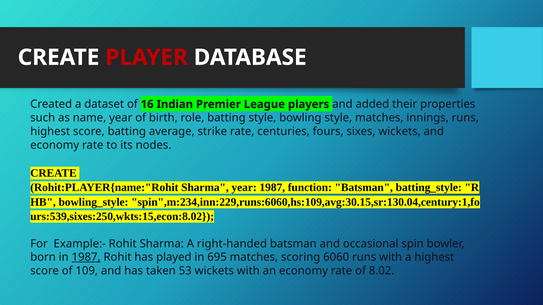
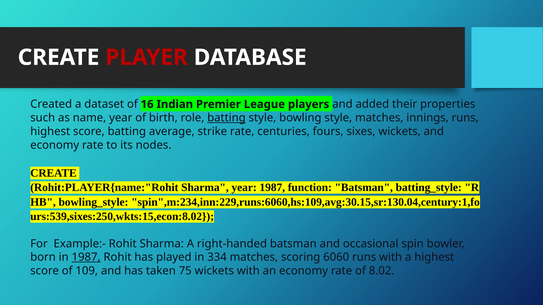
batting at (226, 118) underline: none -> present
695: 695 -> 334
53: 53 -> 75
